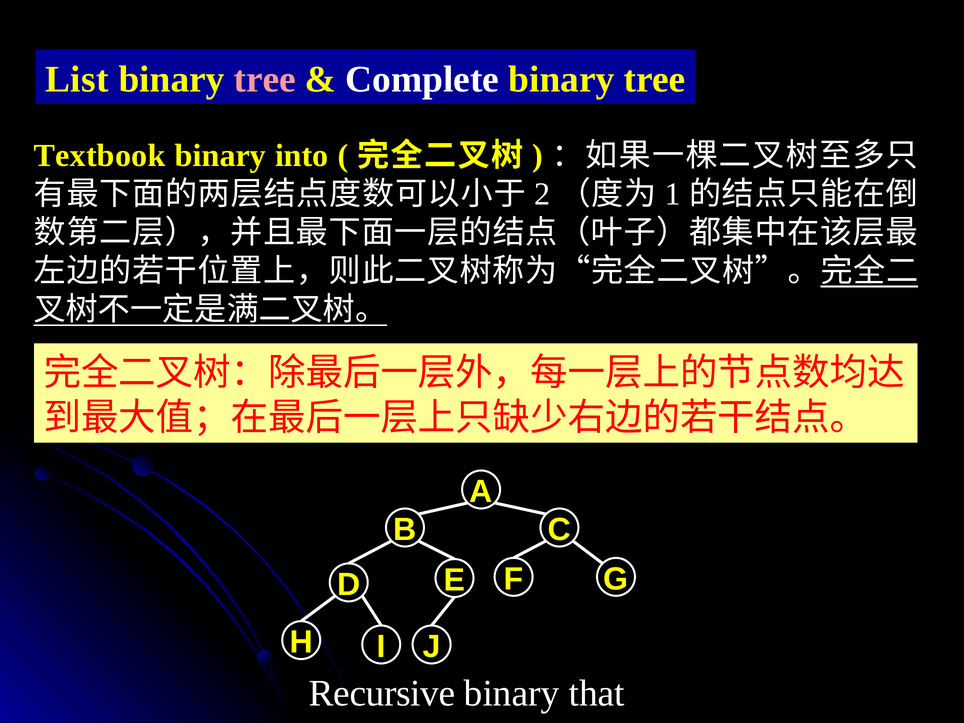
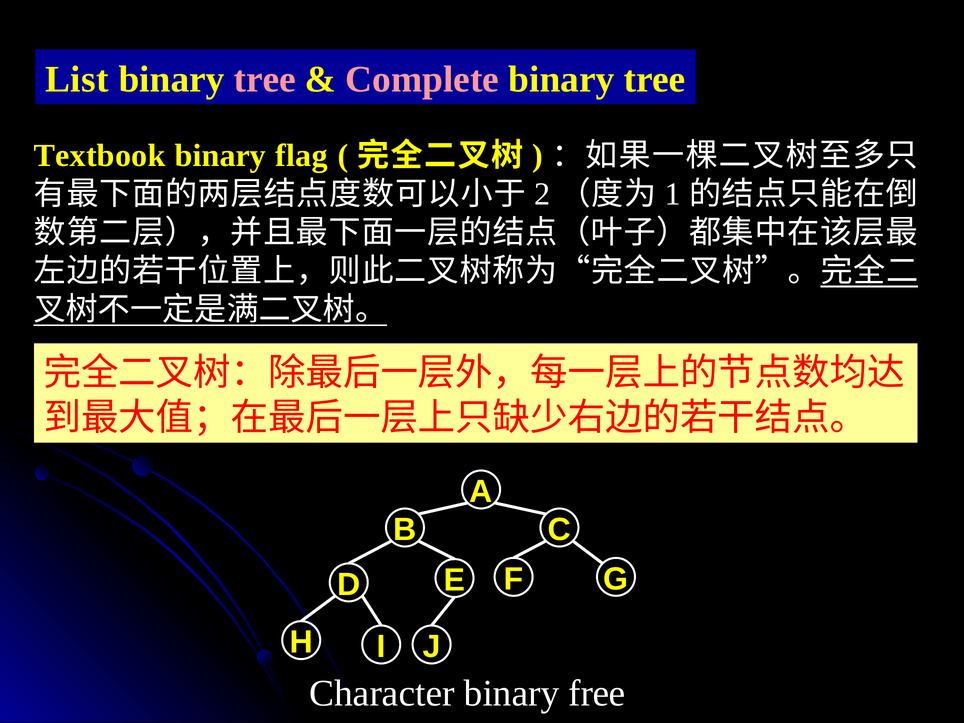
Complete colour: white -> pink
into: into -> flag
Recursive: Recursive -> Character
that: that -> free
